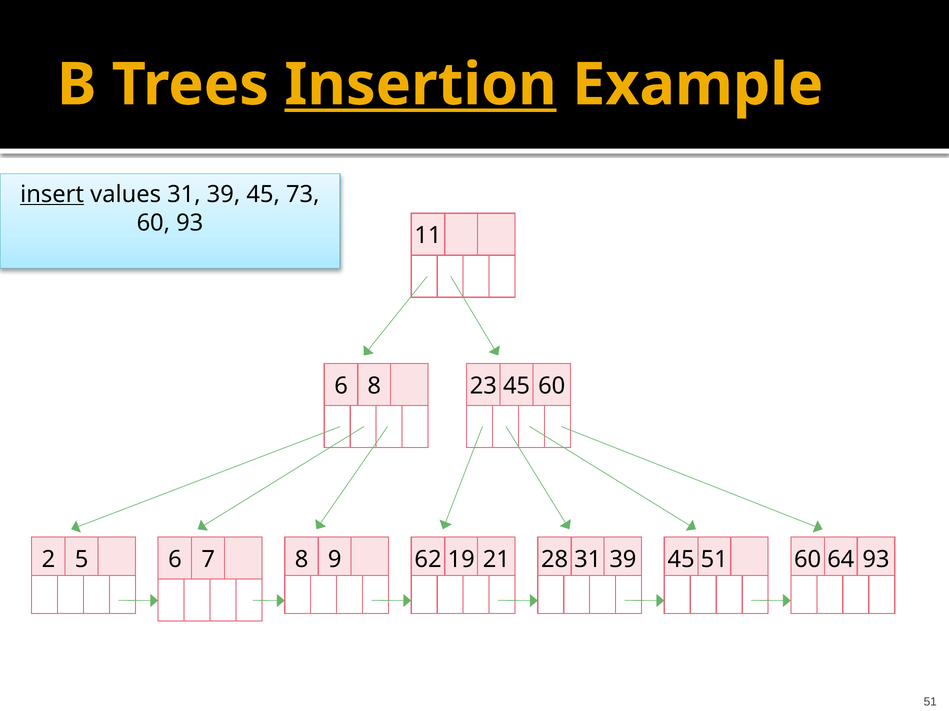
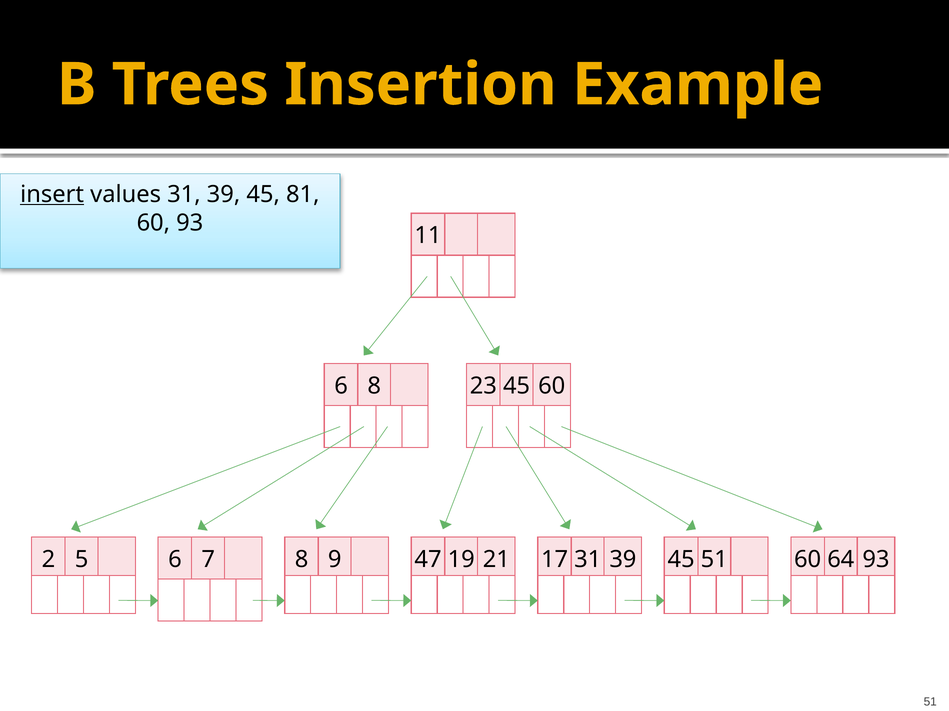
Insertion underline: present -> none
73: 73 -> 81
62: 62 -> 47
28: 28 -> 17
